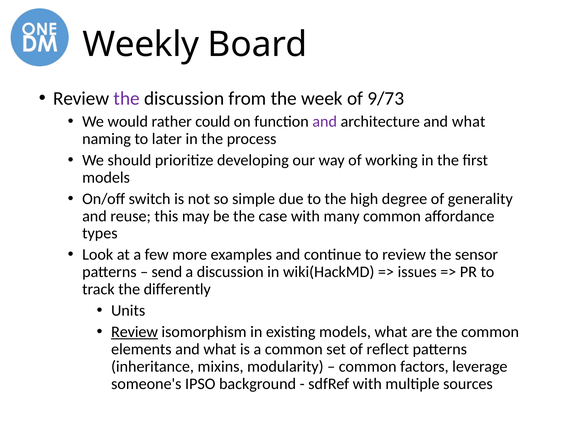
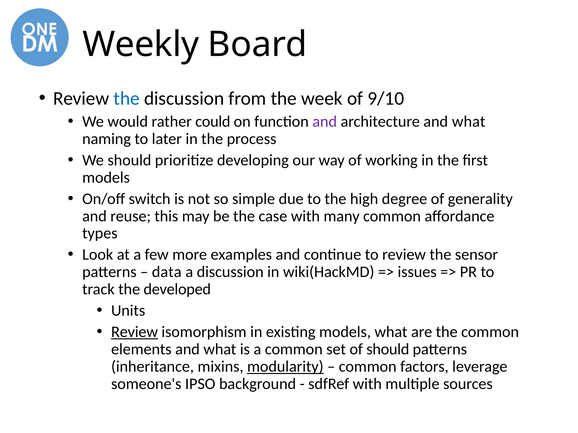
the at (127, 98) colour: purple -> blue
9/73: 9/73 -> 9/10
send: send -> data
differently: differently -> developed
of reflect: reflect -> should
modularity underline: none -> present
